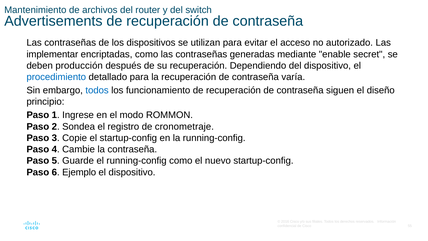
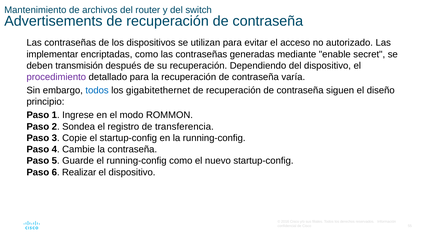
producción: producción -> transmisión
procedimiento colour: blue -> purple
funcionamiento: funcionamiento -> gigabitethernet
cronometraje: cronometraje -> transferencia
Ejemplo: Ejemplo -> Realizar
